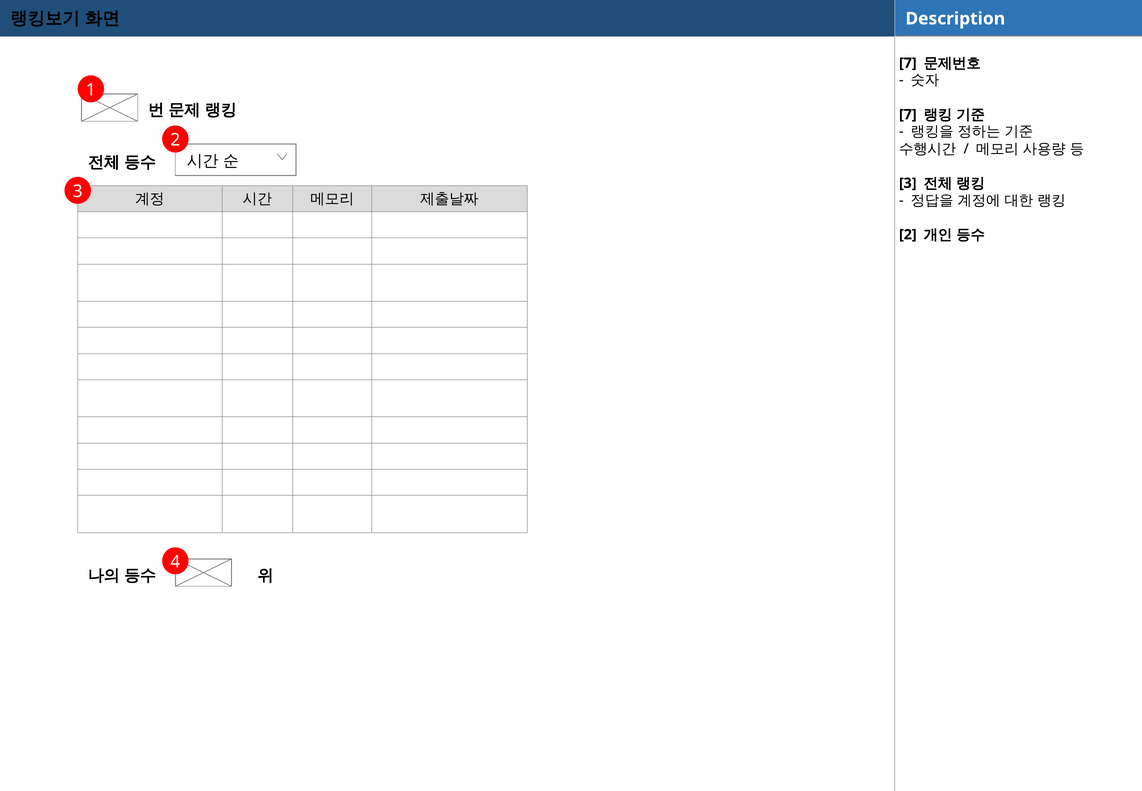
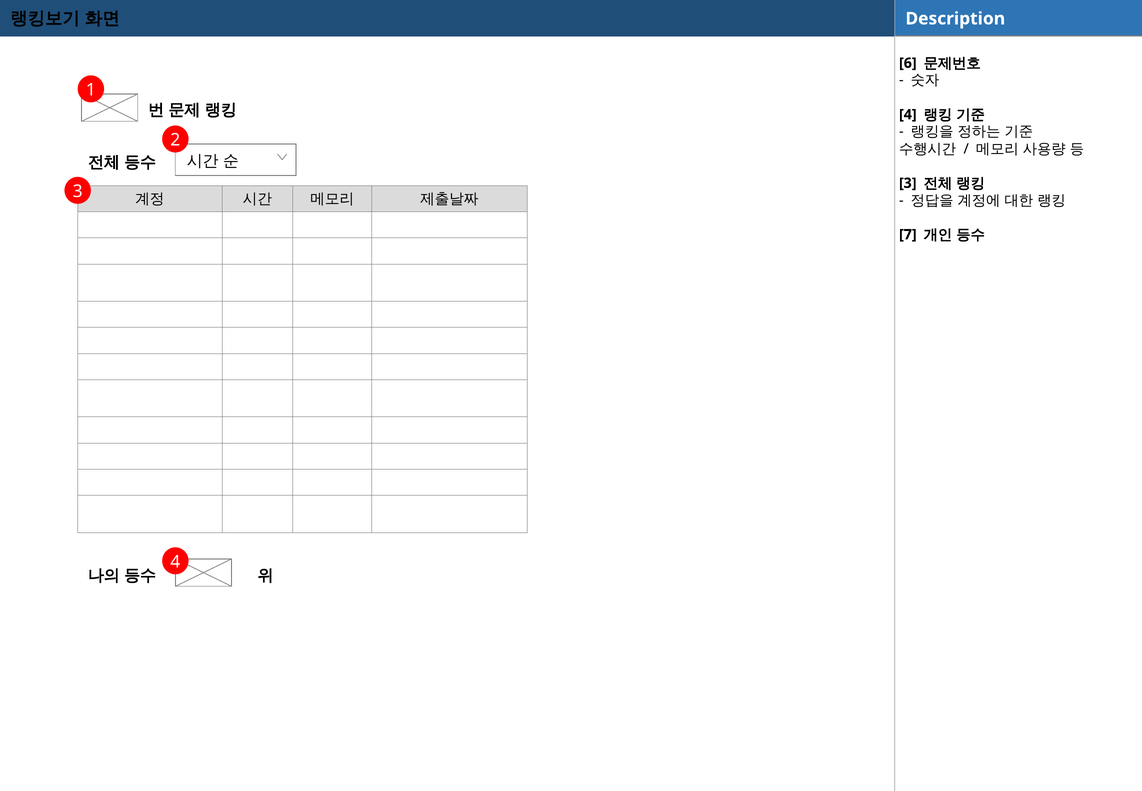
7 at (908, 63): 7 -> 6
7 at (908, 114): 7 -> 4
2 at (908, 234): 2 -> 7
